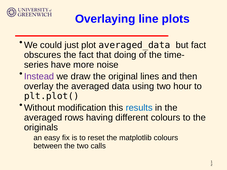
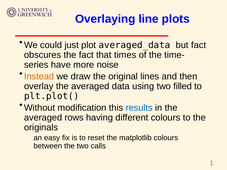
doing: doing -> times
Instead colour: purple -> orange
hour: hour -> filled
